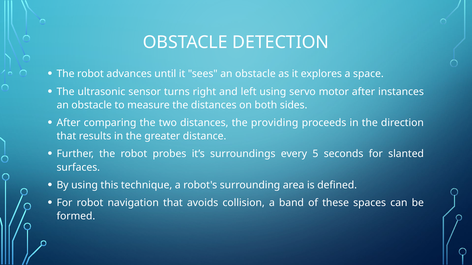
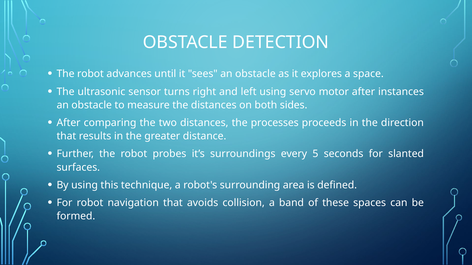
providing: providing -> processes
